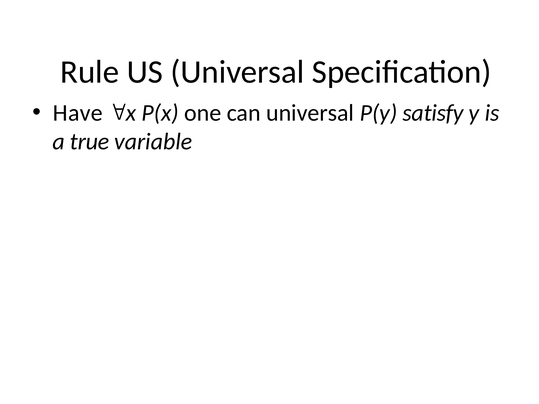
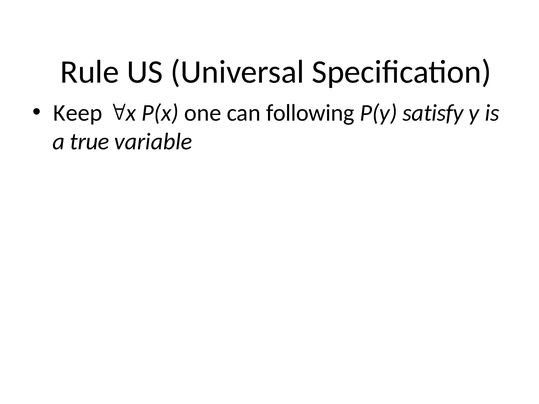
Have: Have -> Keep
can universal: universal -> following
